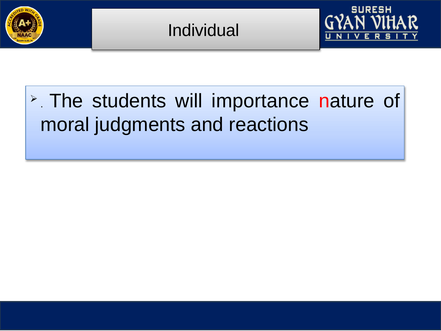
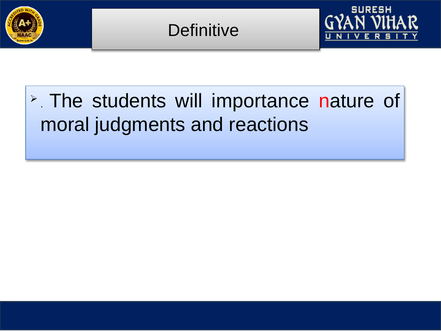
Individual: Individual -> Definitive
